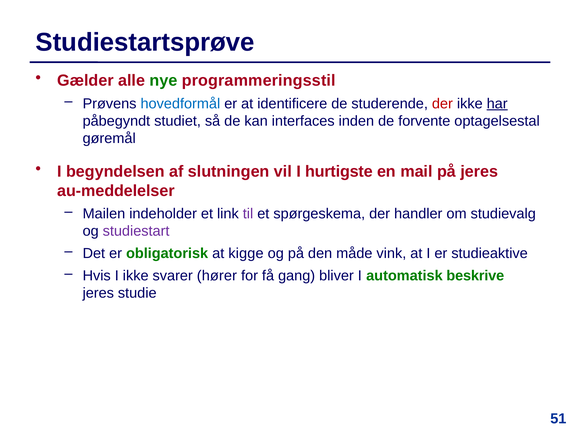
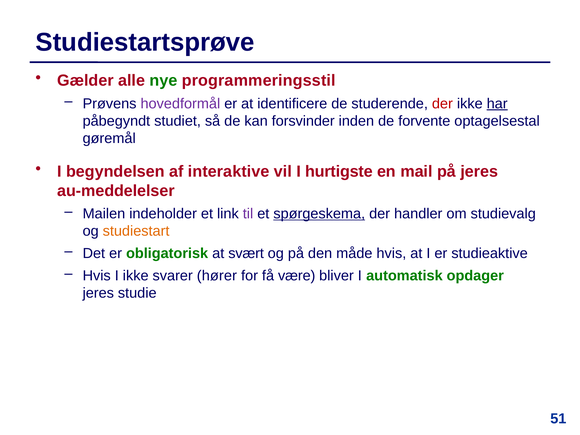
hovedformål colour: blue -> purple
interfaces: interfaces -> forsvinder
slutningen: slutningen -> interaktive
spørgeskema underline: none -> present
studiestart colour: purple -> orange
kigge: kigge -> svært
måde vink: vink -> hvis
gang: gang -> være
beskrive: beskrive -> opdager
